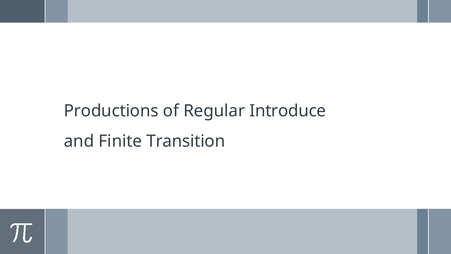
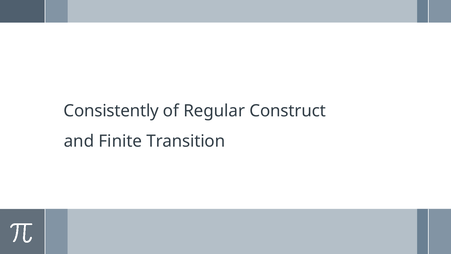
Productions: Productions -> Consistently
Introduce: Introduce -> Construct
